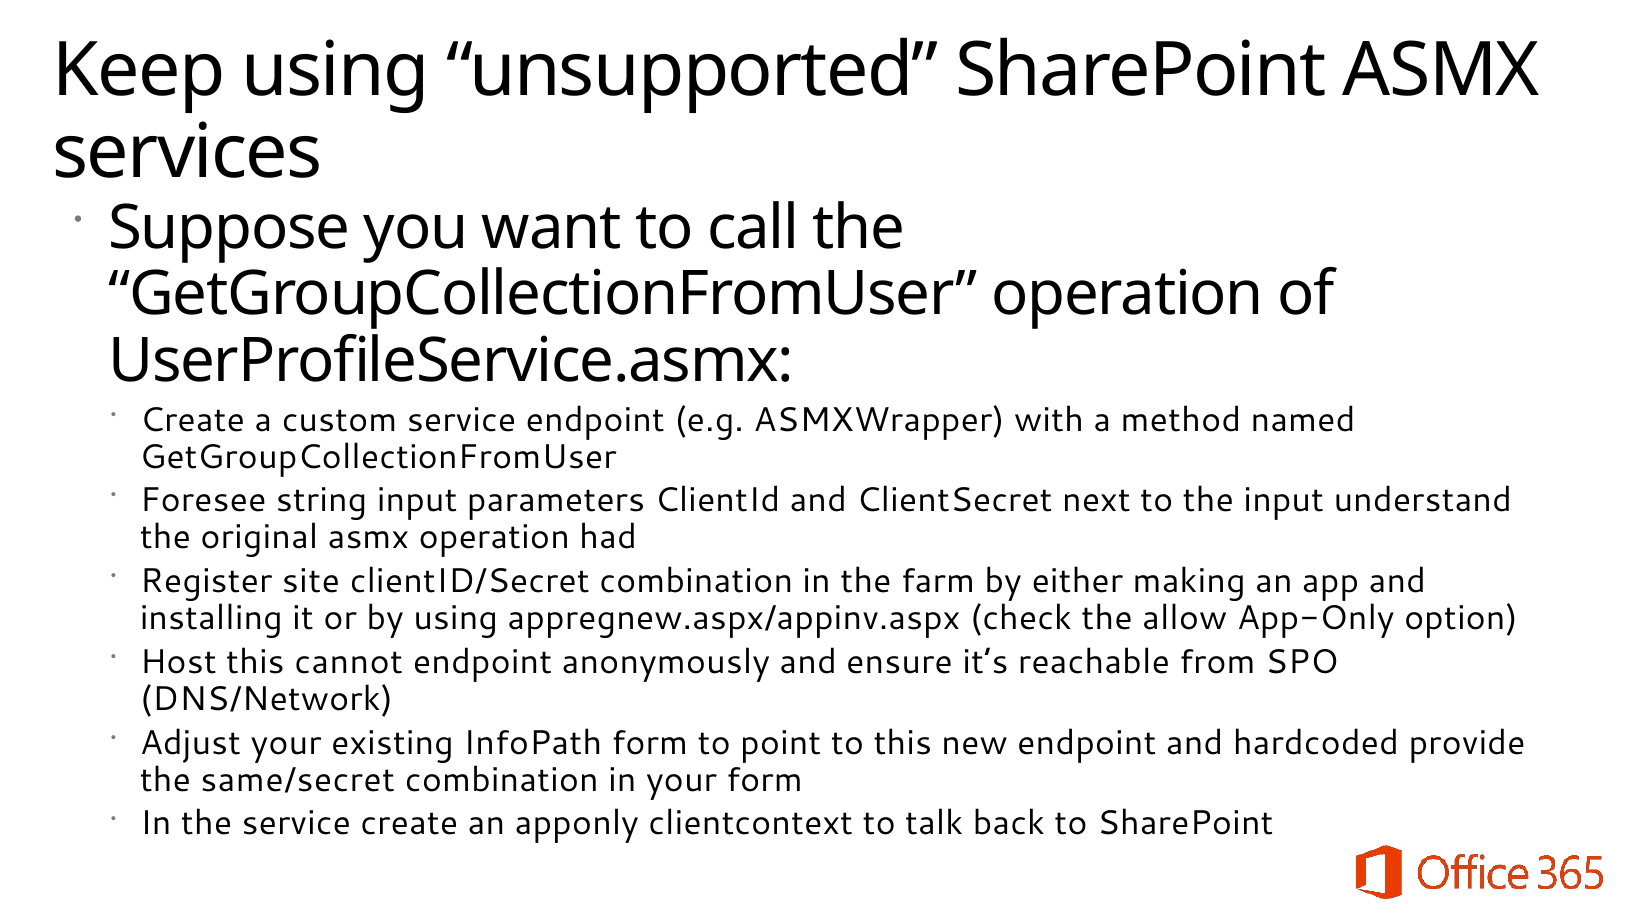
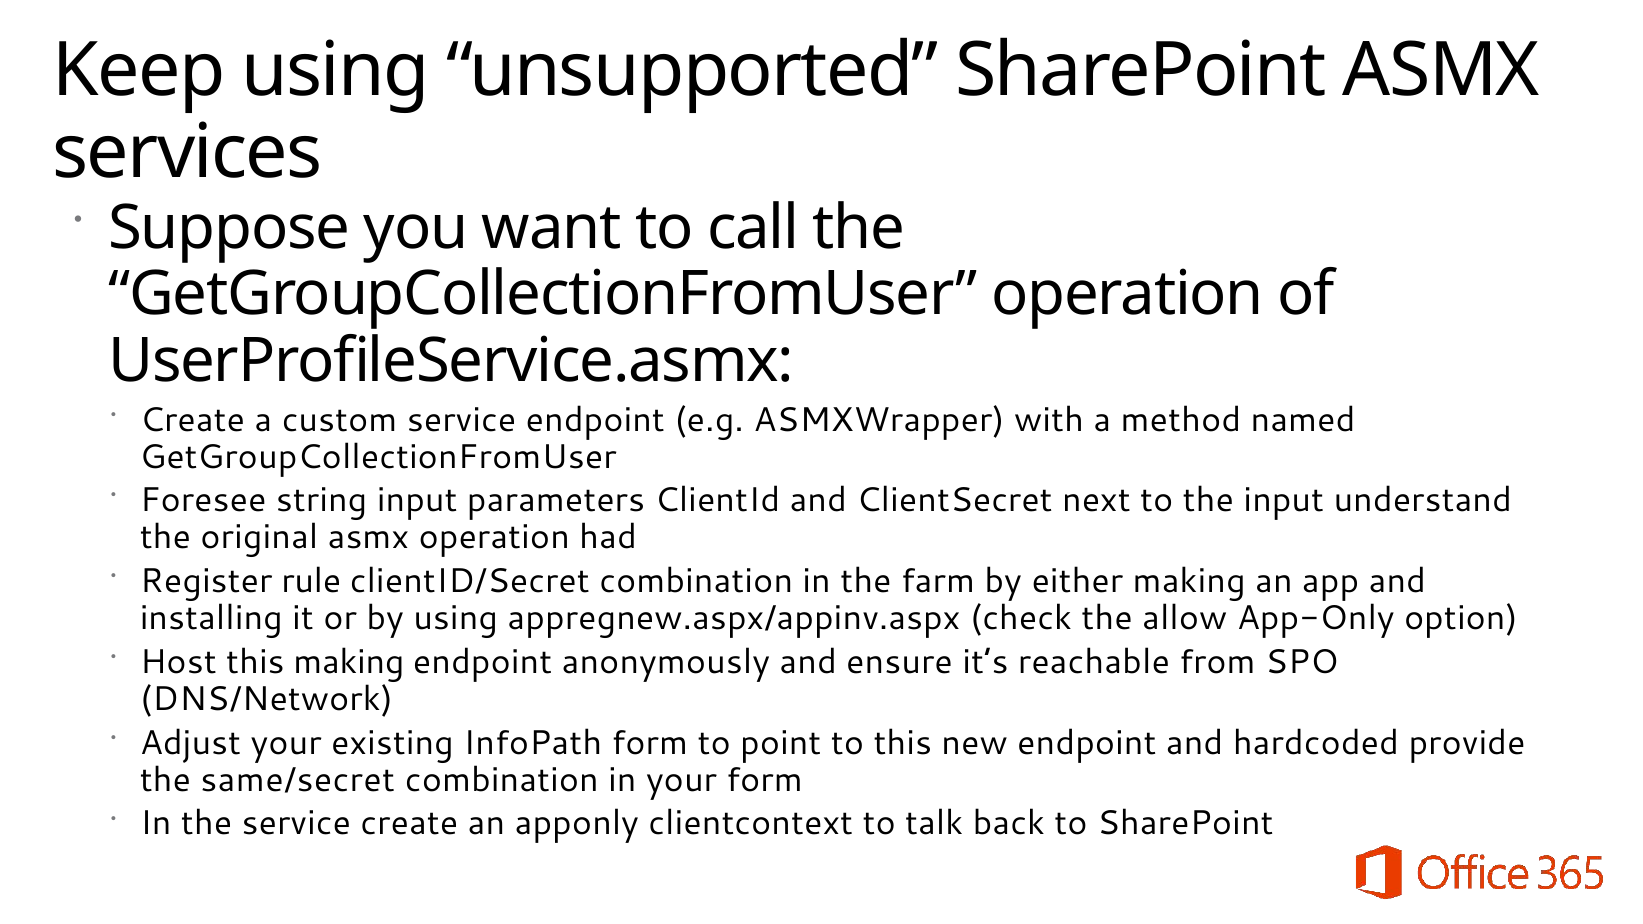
site: site -> rule
this cannot: cannot -> making
